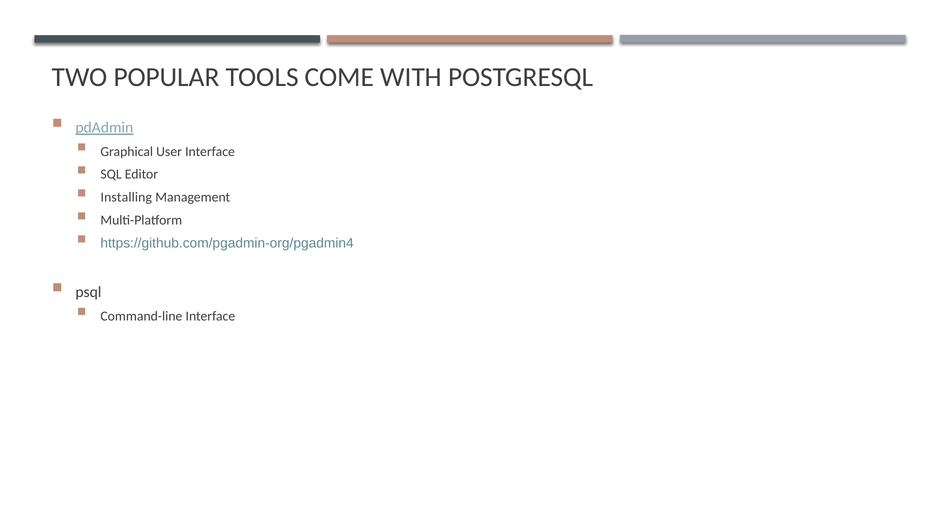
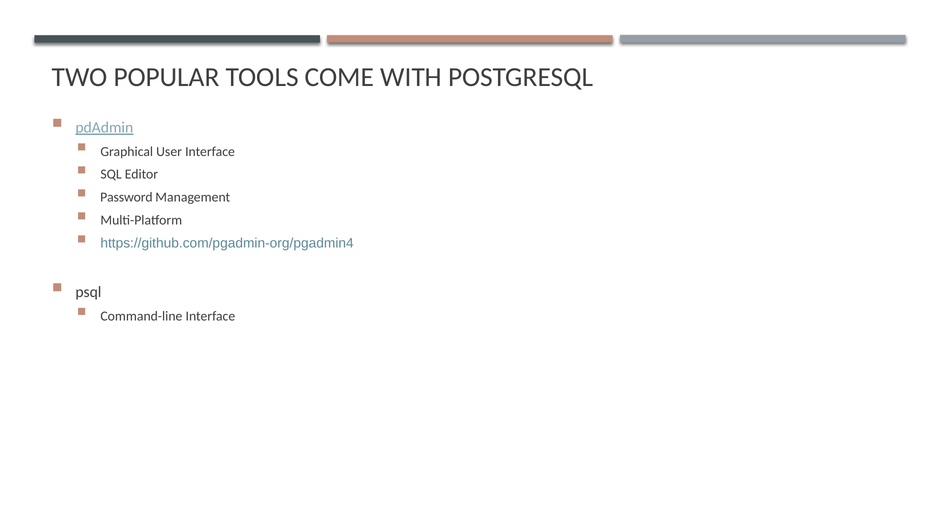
Installing: Installing -> Password
